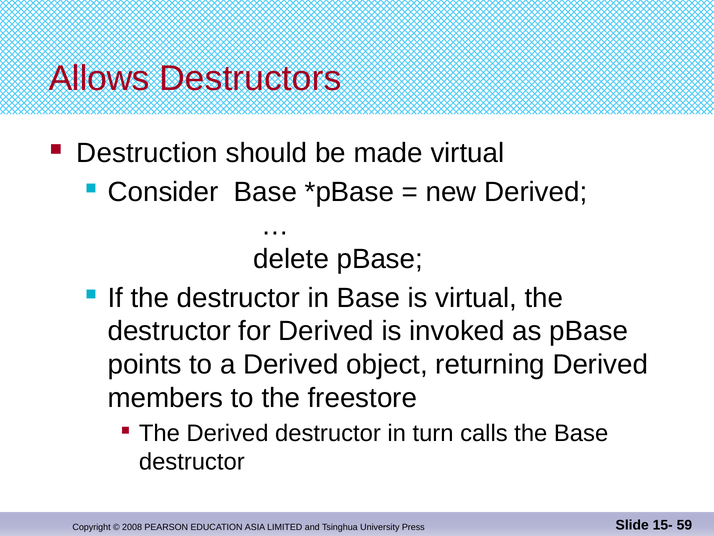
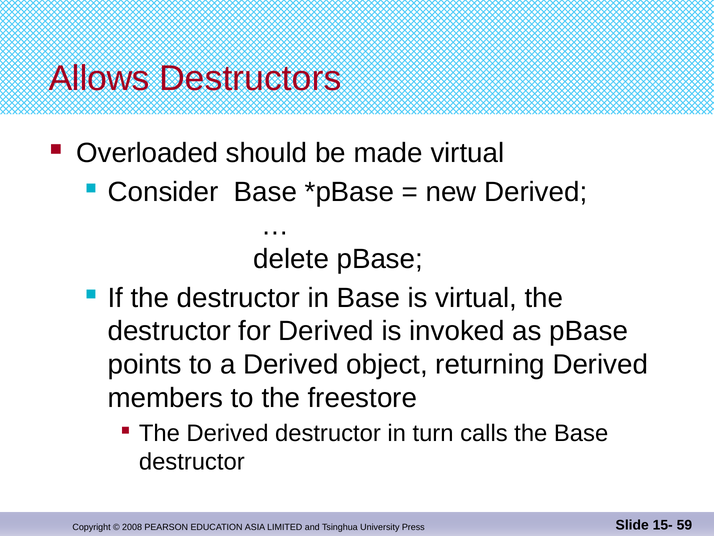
Destruction: Destruction -> Overloaded
